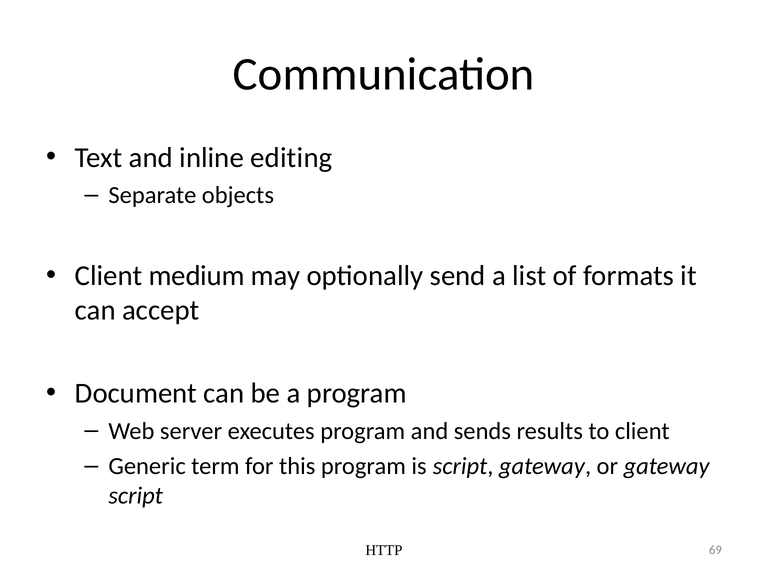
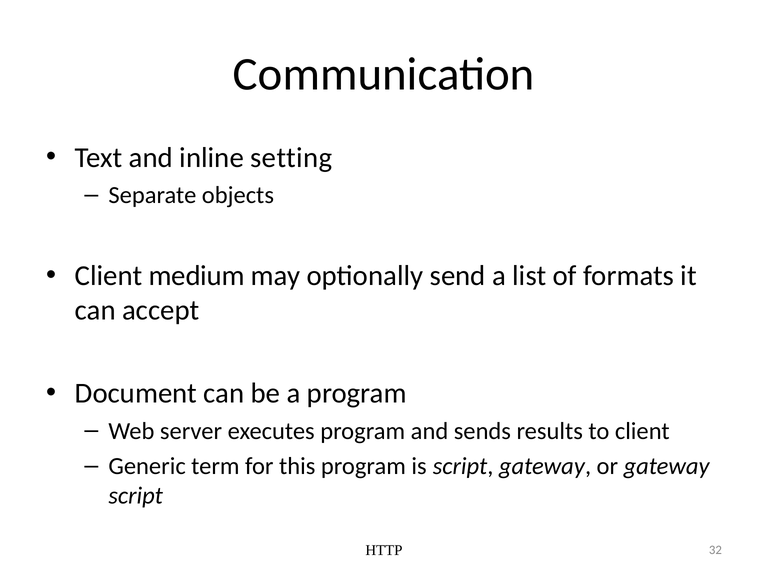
editing: editing -> setting
69: 69 -> 32
